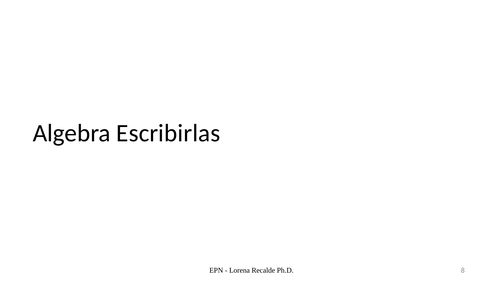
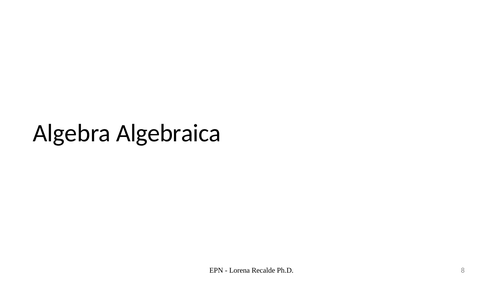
Escribirlas: Escribirlas -> Algebraica
